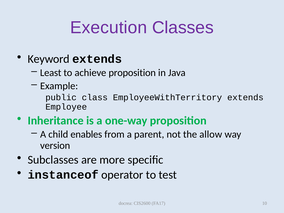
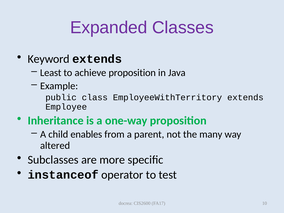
Execution: Execution -> Expanded
allow: allow -> many
version: version -> altered
